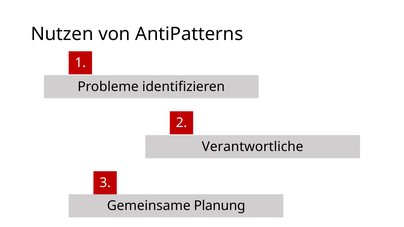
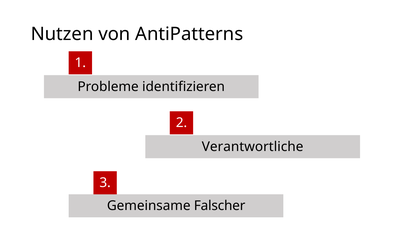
Planung: Planung -> Falscher
